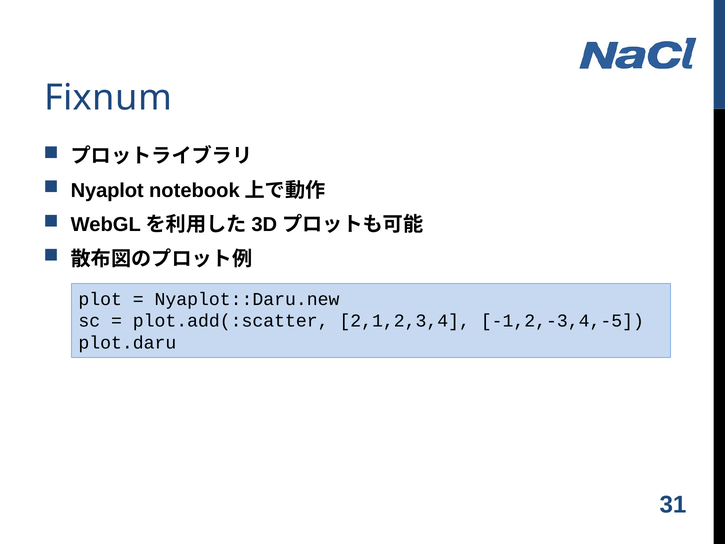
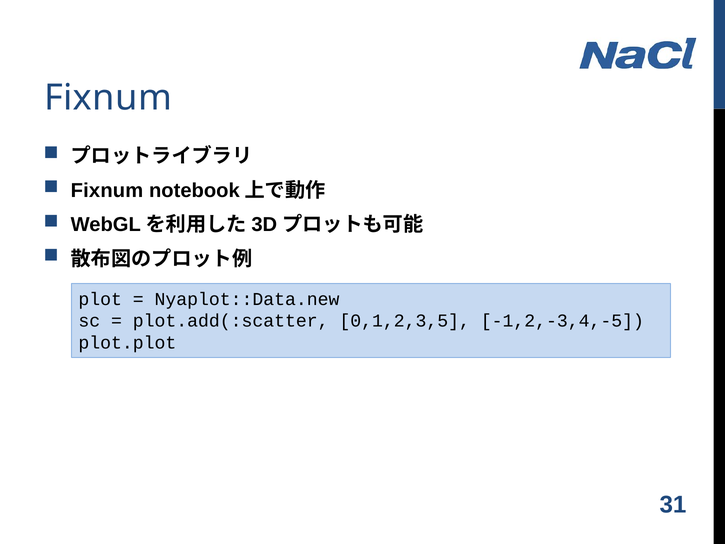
Nyaplot at (107, 190): Nyaplot -> Fixnum
Nyaplot::Daru.new: Nyaplot::Daru.new -> Nyaplot::Data.new
2,1,2,3,4: 2,1,2,3,4 -> 0,1,2,3,5
plot.daru: plot.daru -> plot.plot
